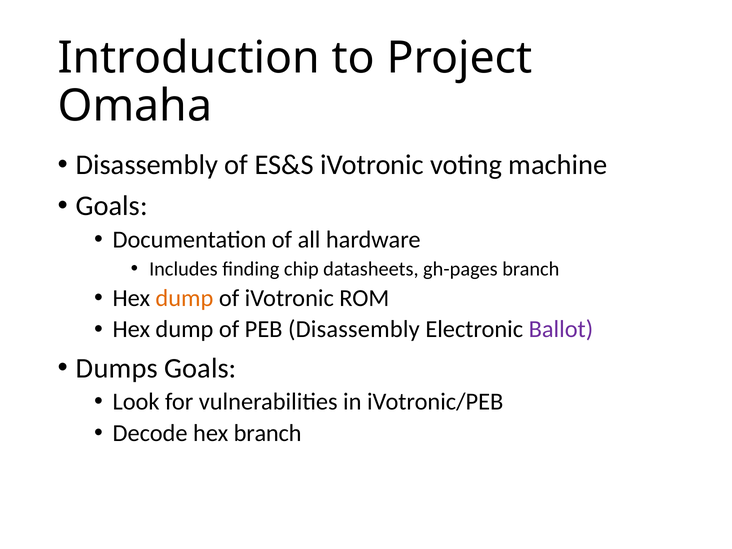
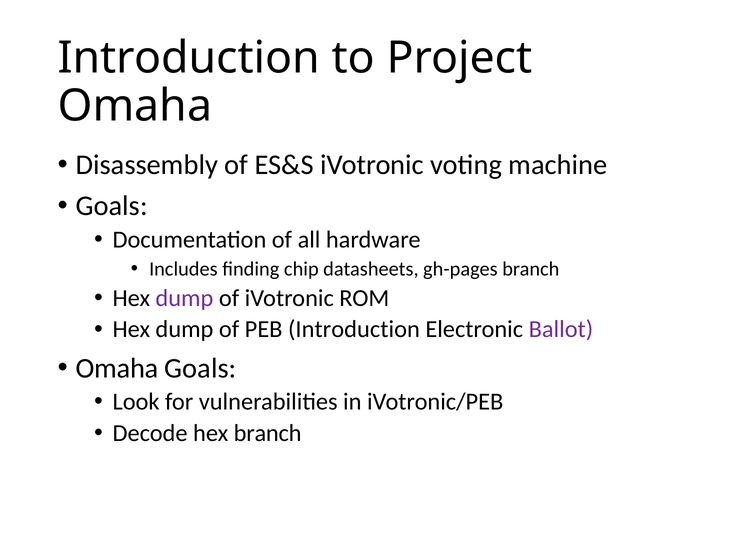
dump at (184, 298) colour: orange -> purple
PEB Disassembly: Disassembly -> Introduction
Dumps at (117, 368): Dumps -> Omaha
